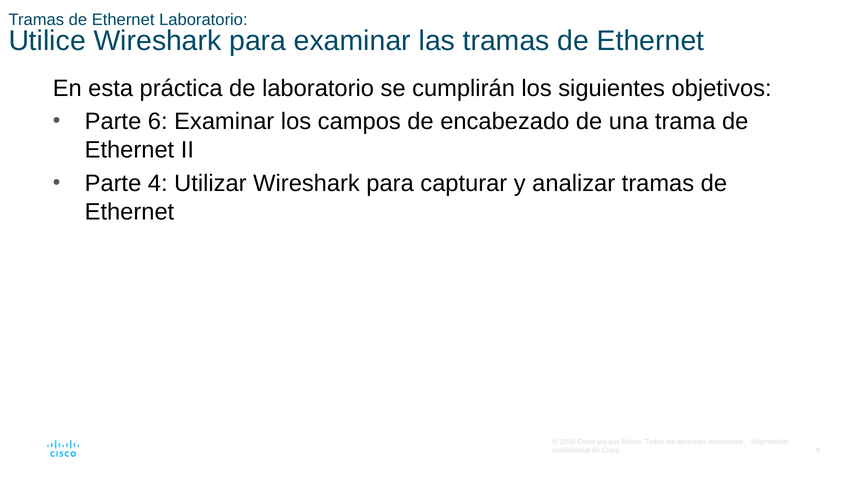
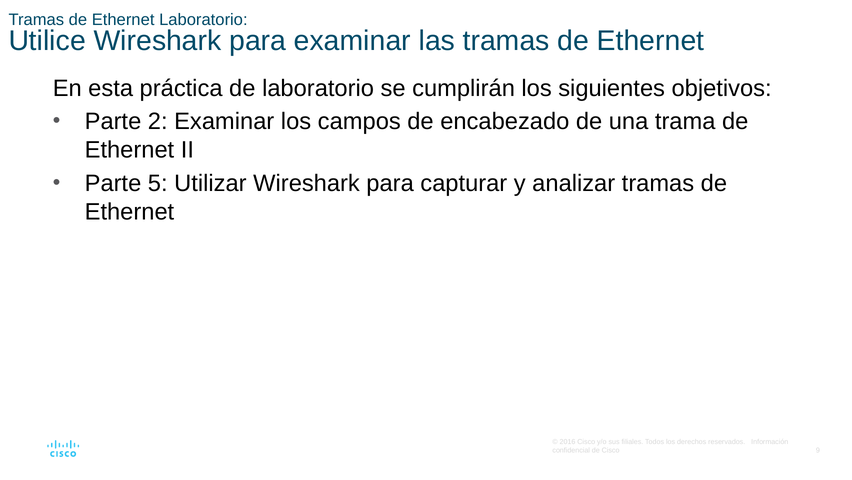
6: 6 -> 2
4: 4 -> 5
